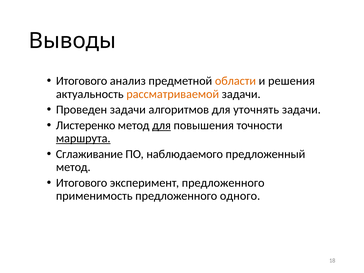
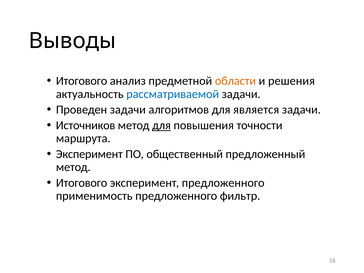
рассматриваемой colour: orange -> blue
уточнять: уточнять -> является
Листеренко: Листеренко -> Источников
маршрута underline: present -> none
Сглаживание at (89, 154): Сглаживание -> Эксперимент
наблюдаемого: наблюдаемого -> общественный
одного: одного -> фильтр
